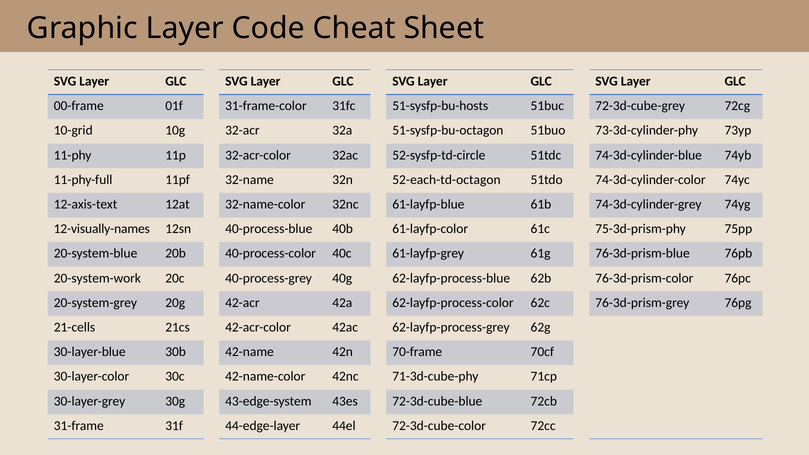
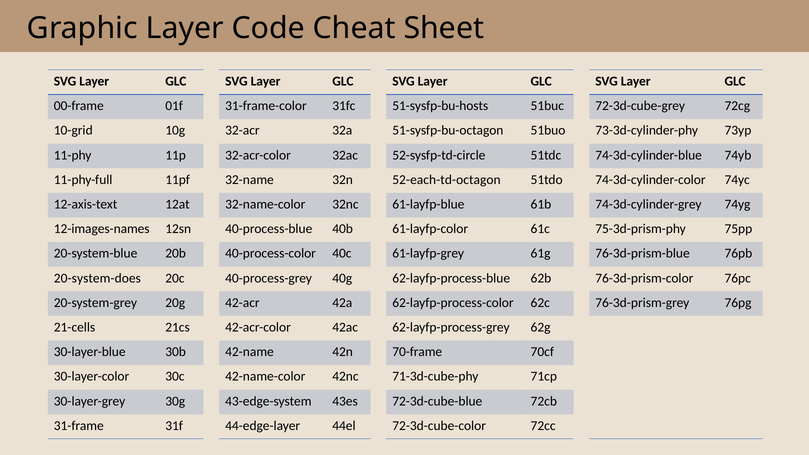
12-visually-names: 12-visually-names -> 12-images-names
20-system-work: 20-system-work -> 20-system-does
